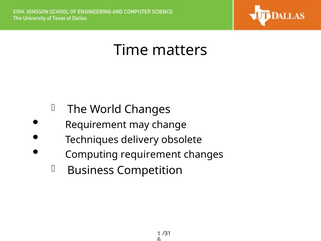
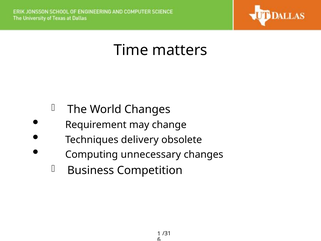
Computing requirement: requirement -> unnecessary
